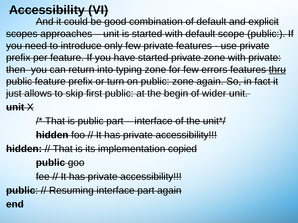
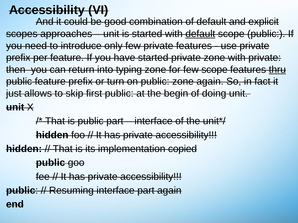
default at (200, 34) underline: none -> present
few errors: errors -> scope
wider: wider -> doing
